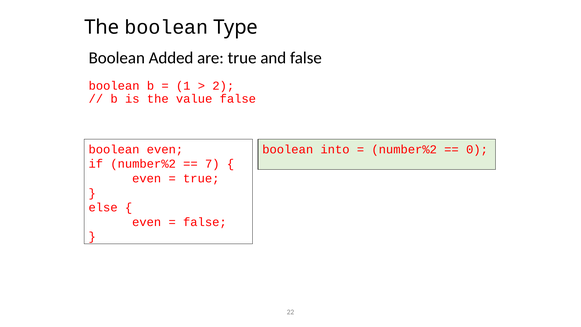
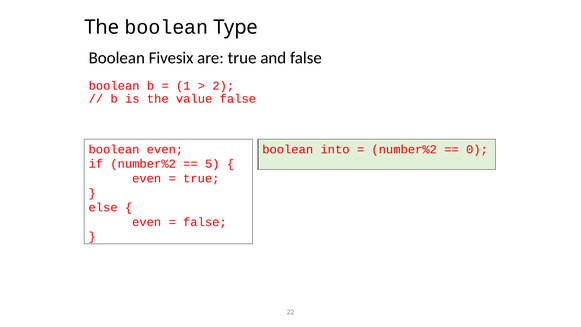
Added: Added -> Fivesix
7: 7 -> 5
